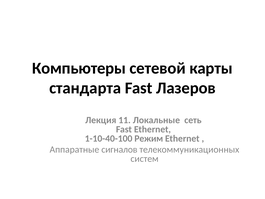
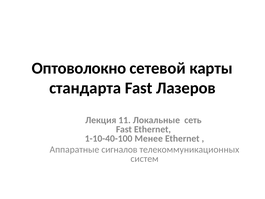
Компьютеры: Компьютеры -> Оптоволокно
Режим: Режим -> Менее
